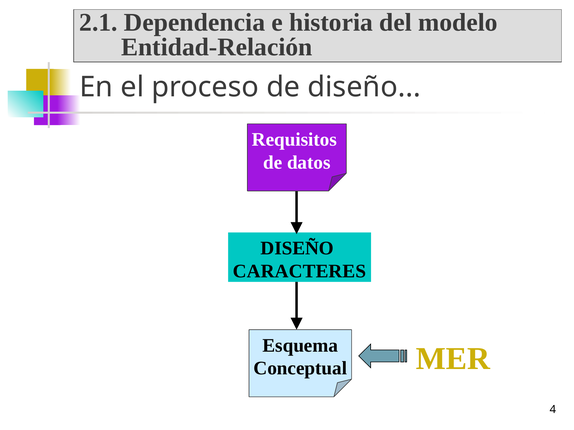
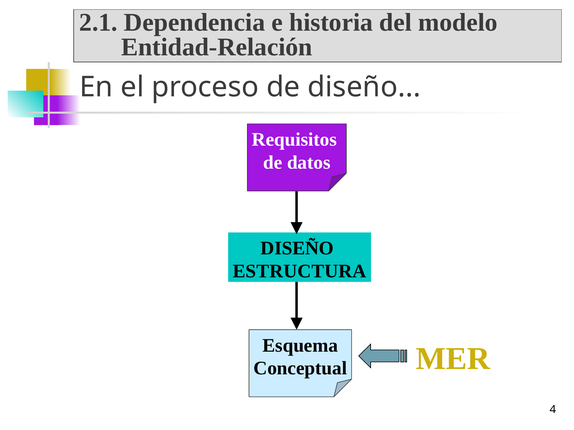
CARACTERES: CARACTERES -> ESTRUCTURA
